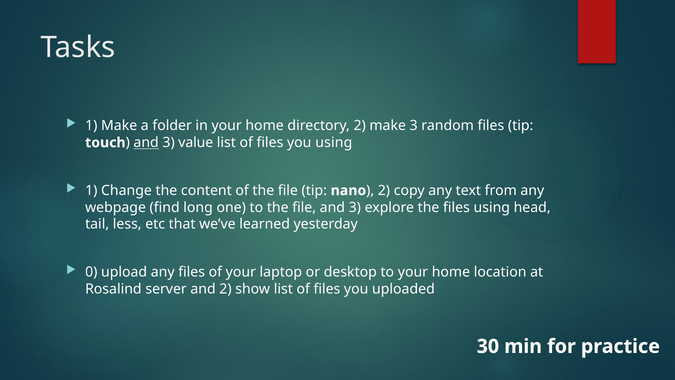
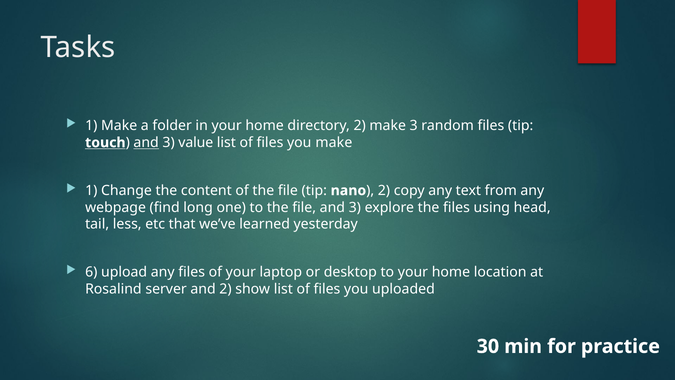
touch underline: none -> present
you using: using -> make
0: 0 -> 6
